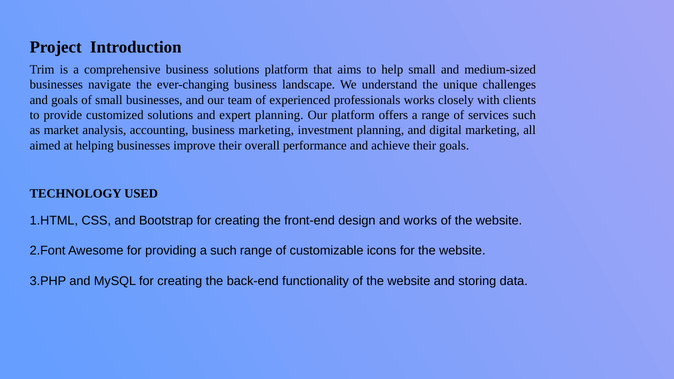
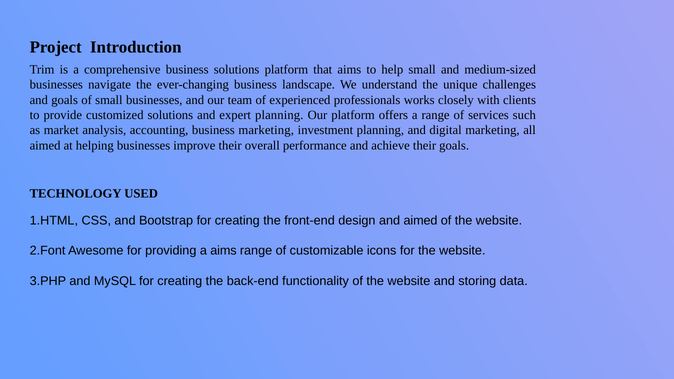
and works: works -> aimed
a such: such -> aims
